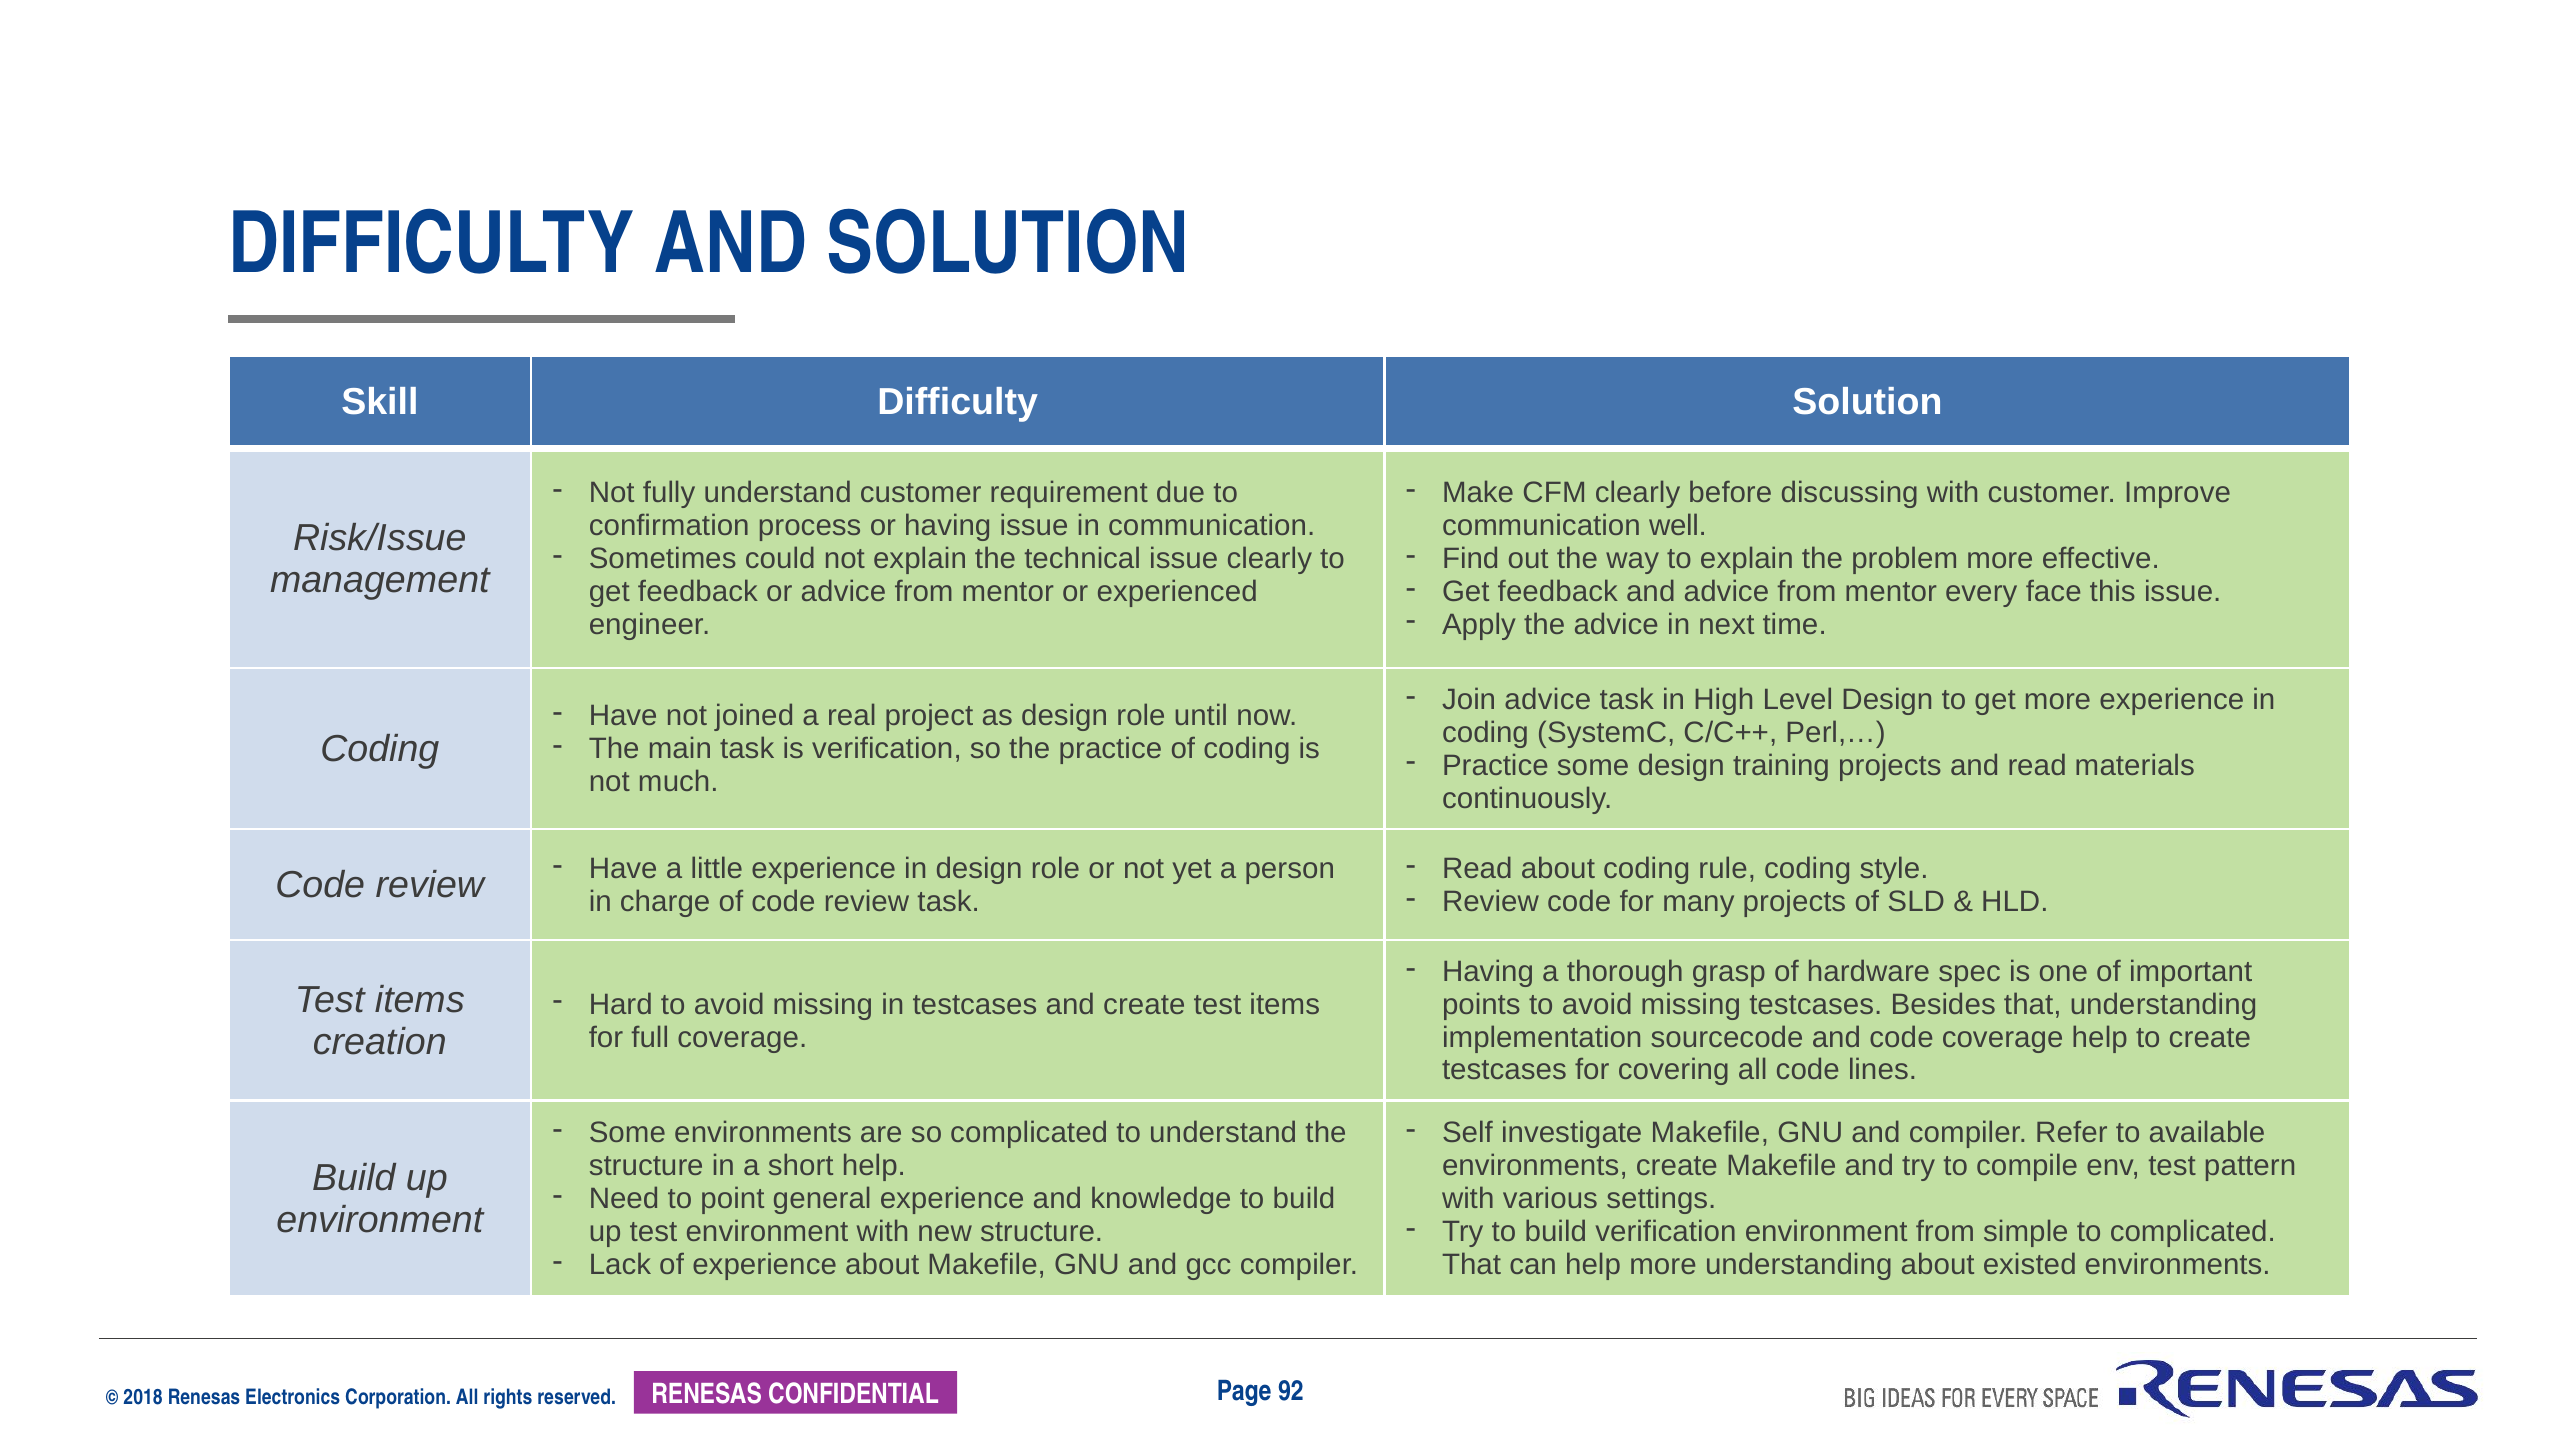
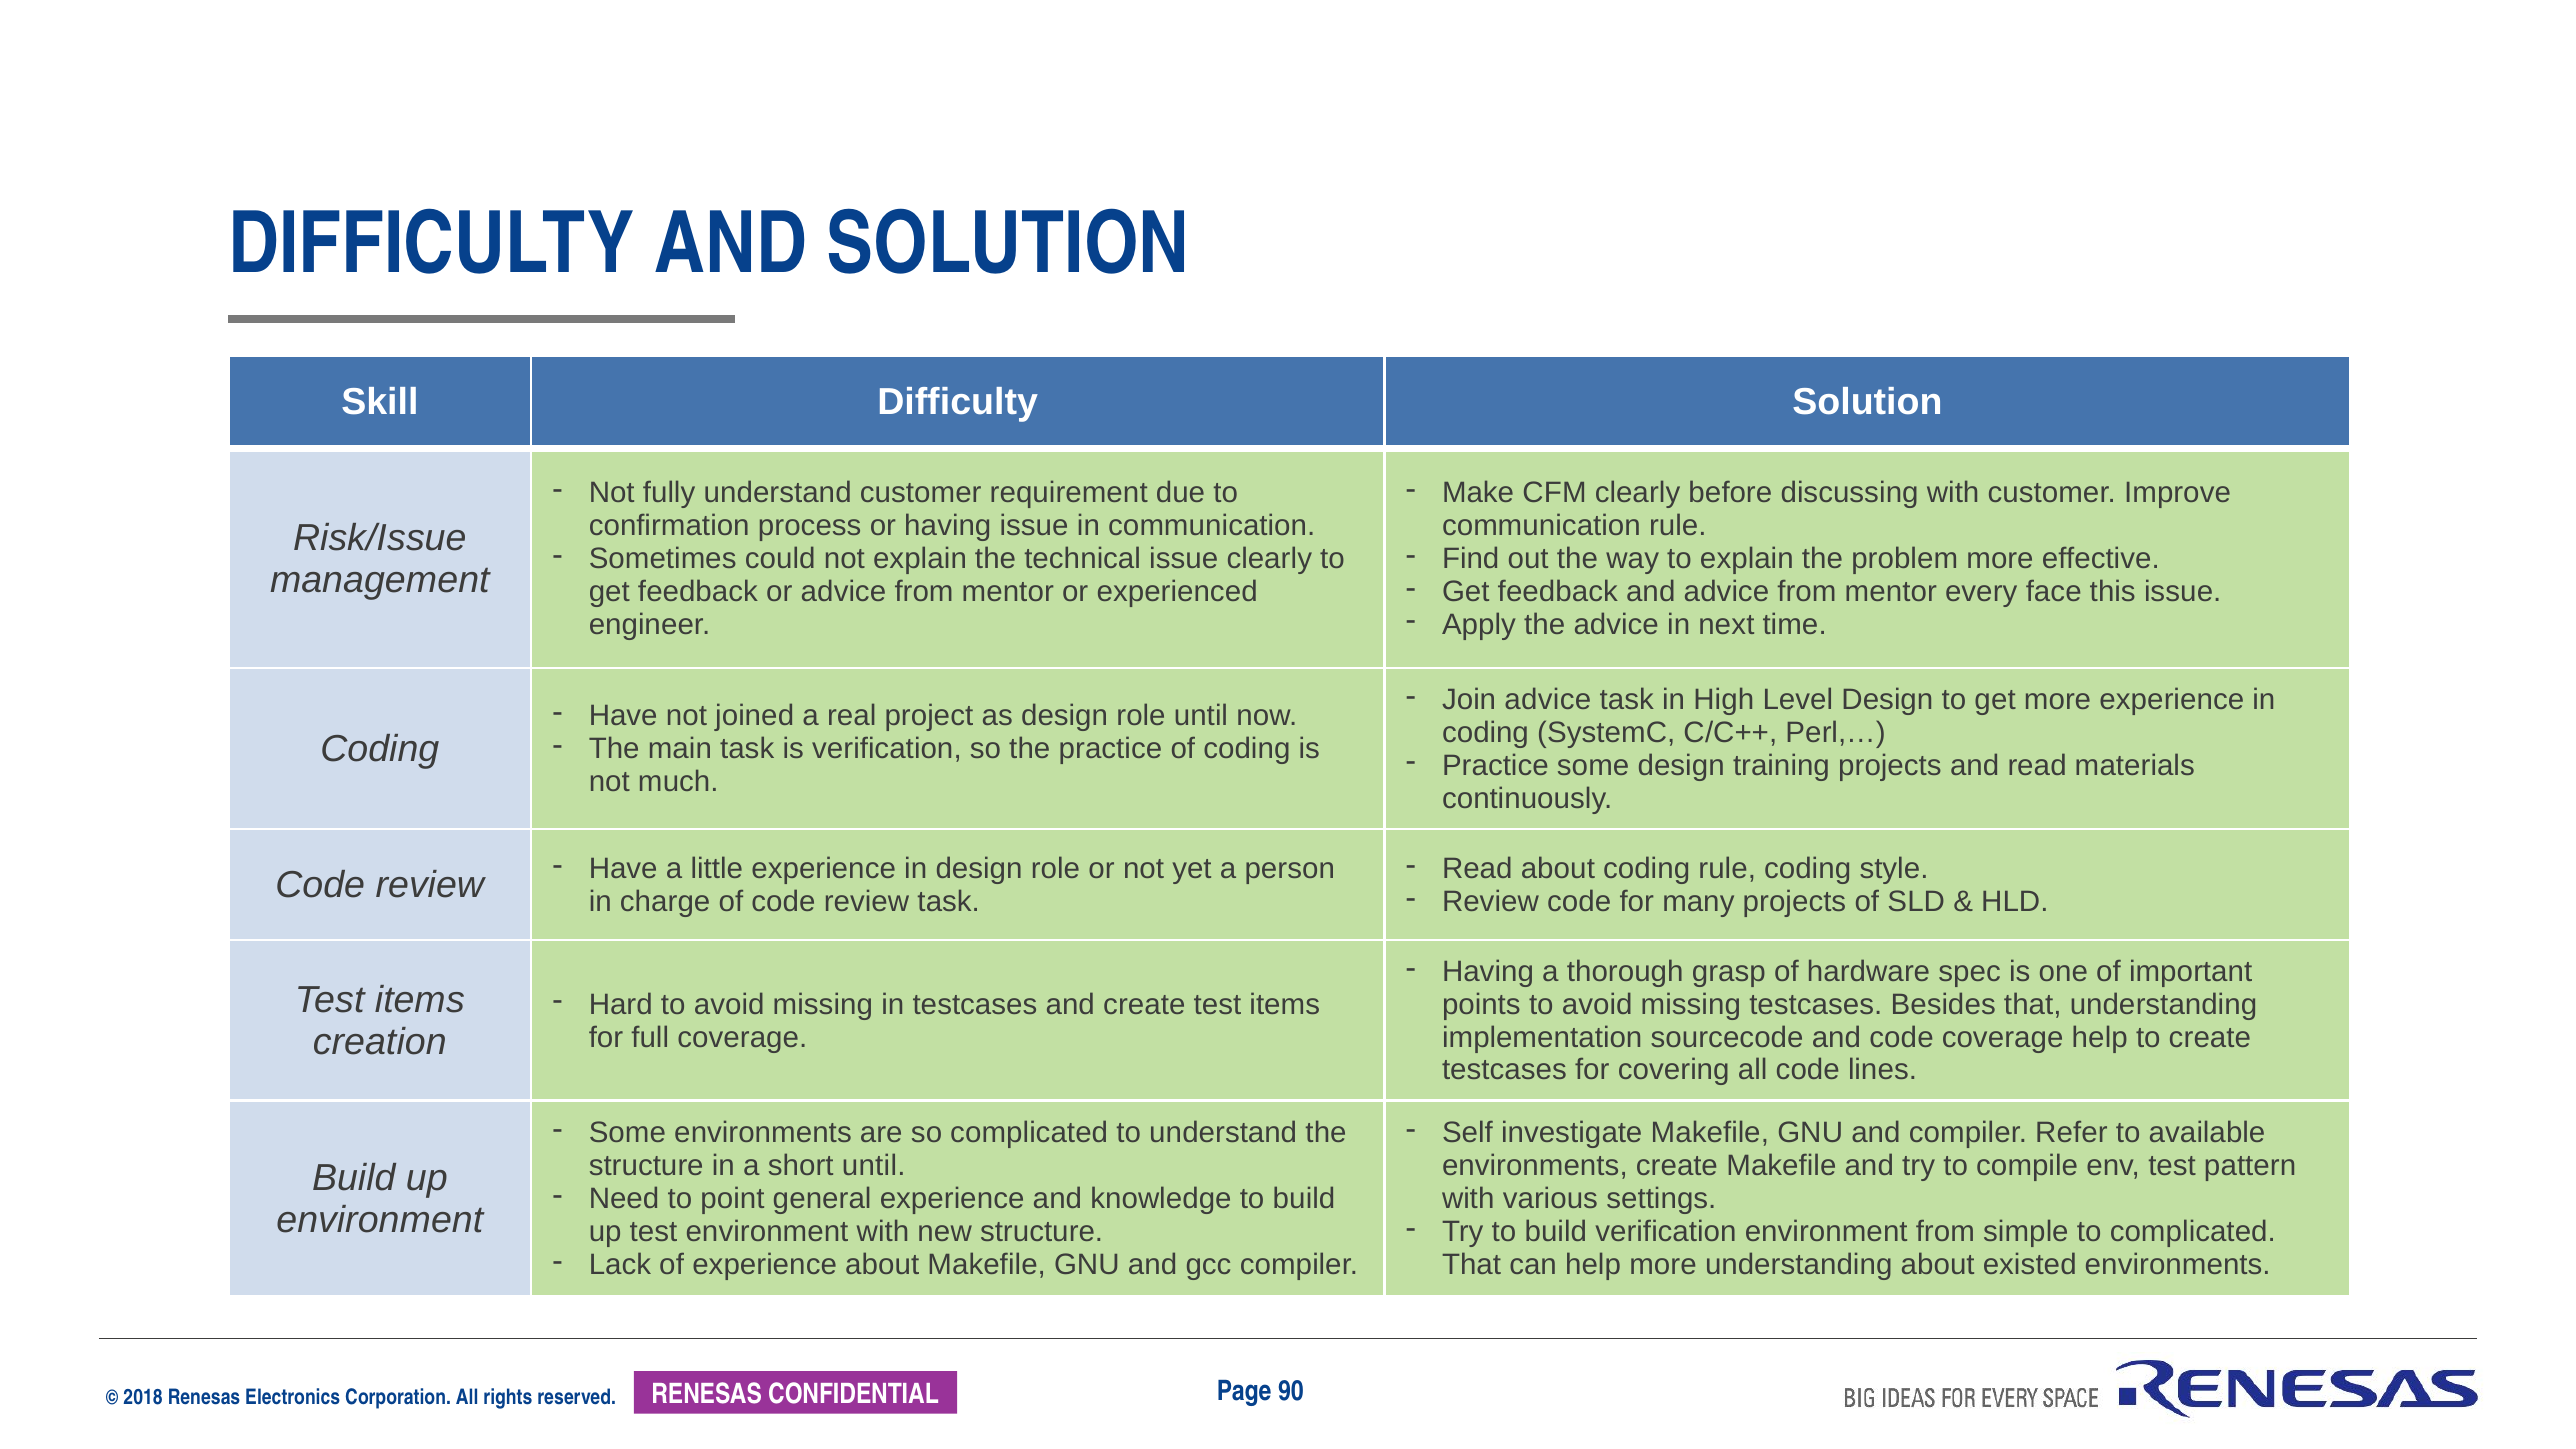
communication well: well -> rule
short help: help -> until
92: 92 -> 90
